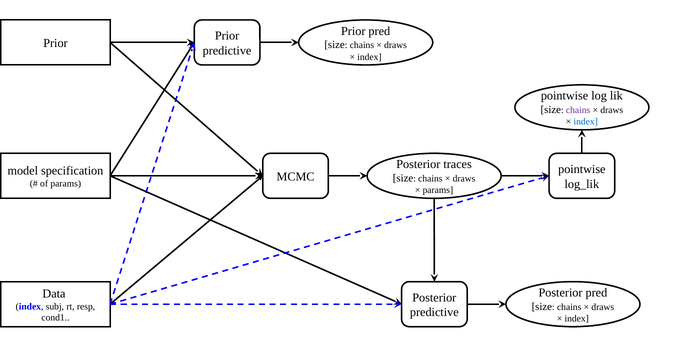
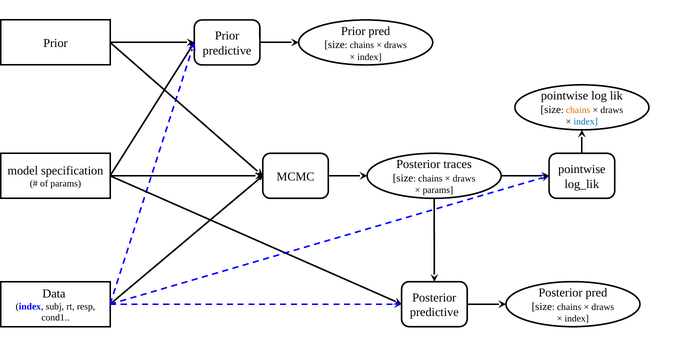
chains at (578, 110) colour: purple -> orange
